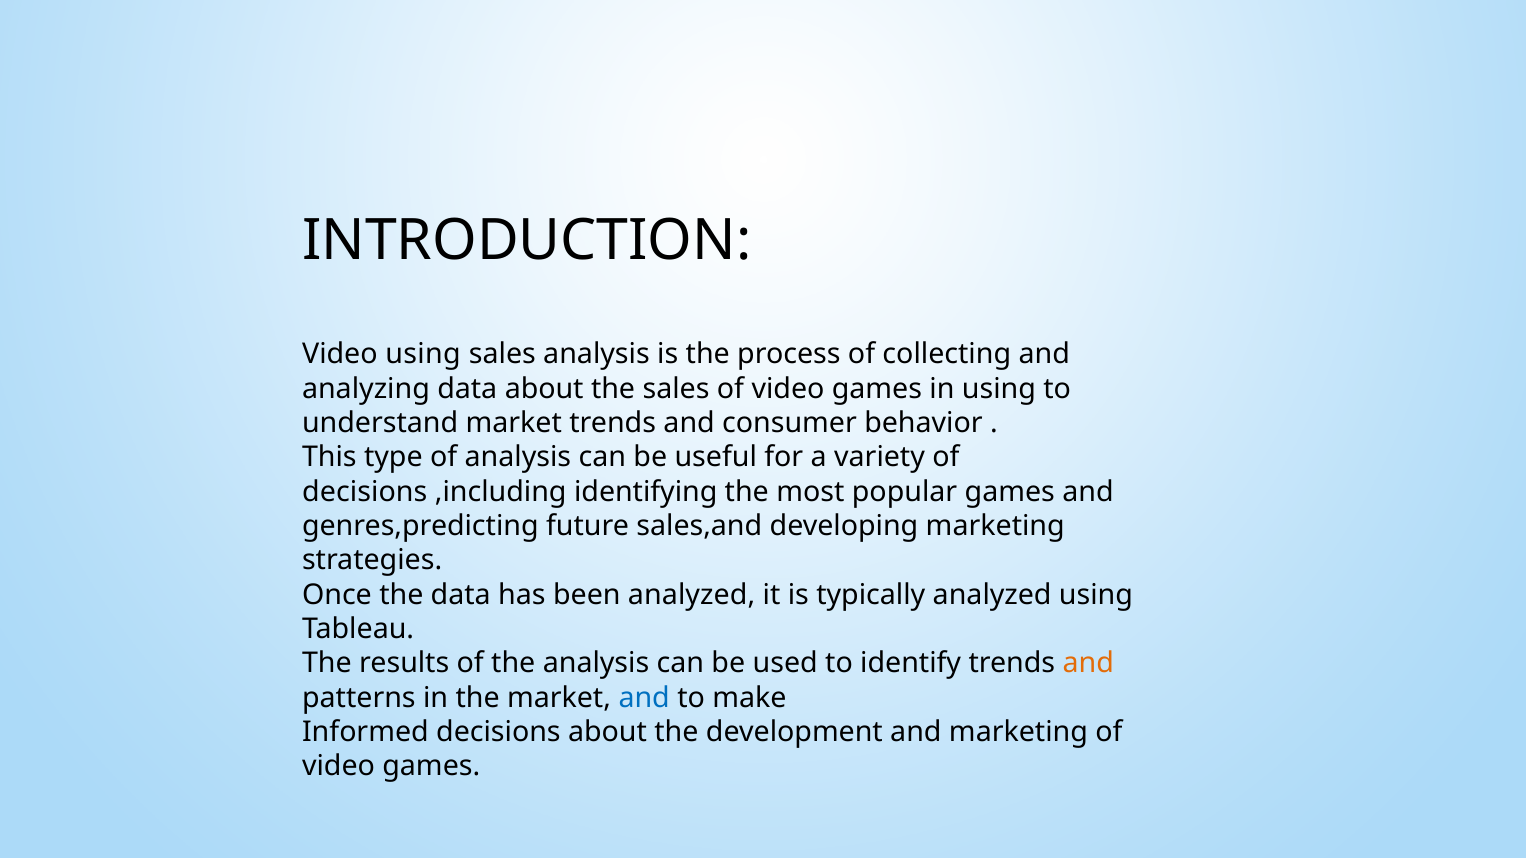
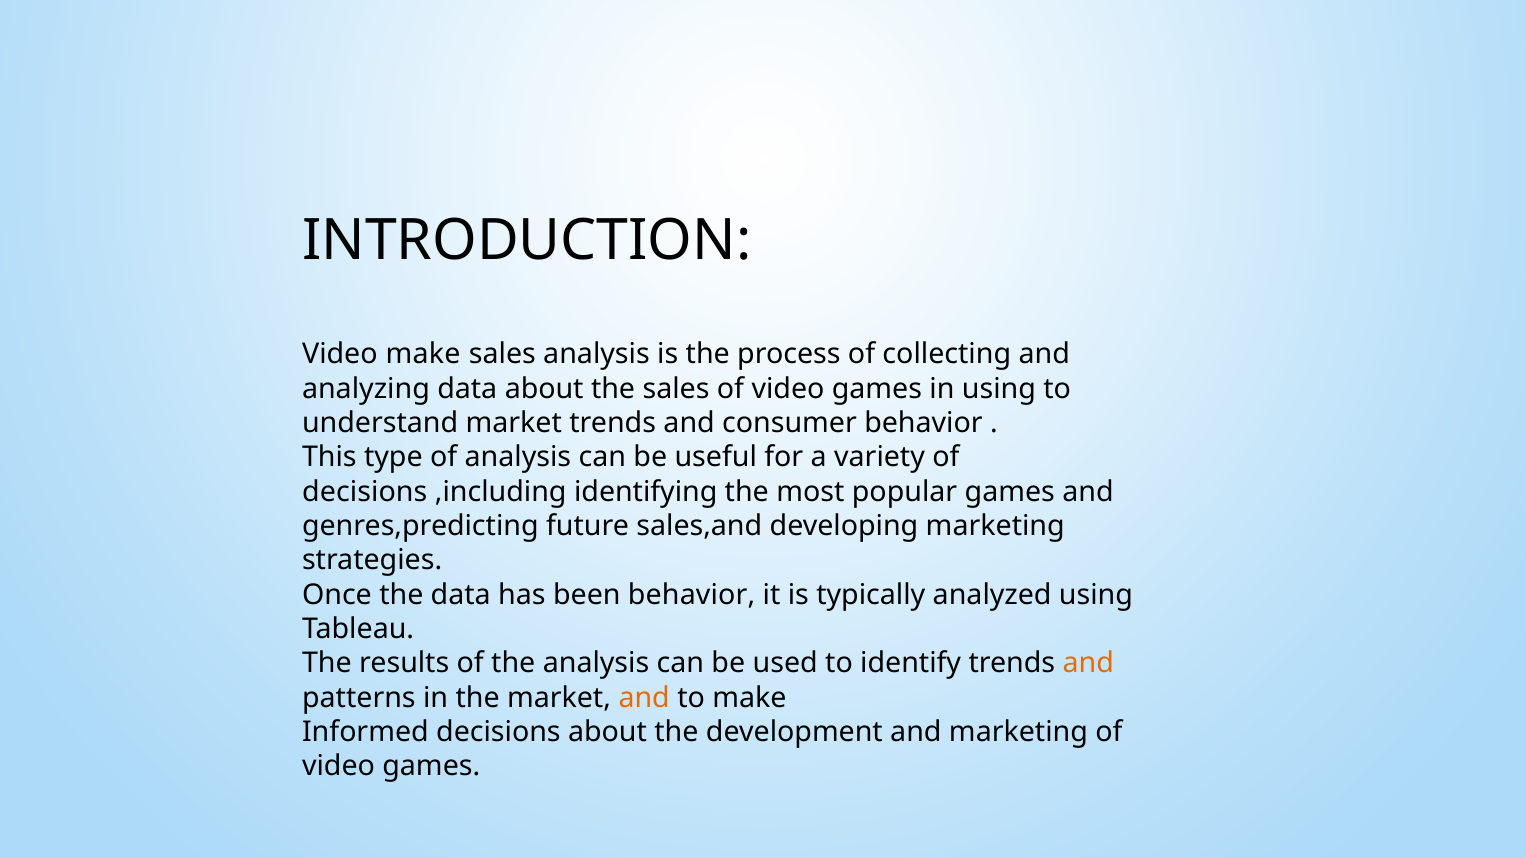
Video using: using -> make
been analyzed: analyzed -> behavior
and at (644, 698) colour: blue -> orange
